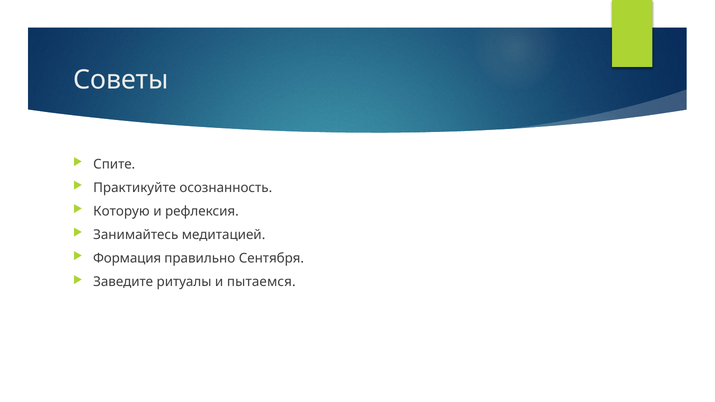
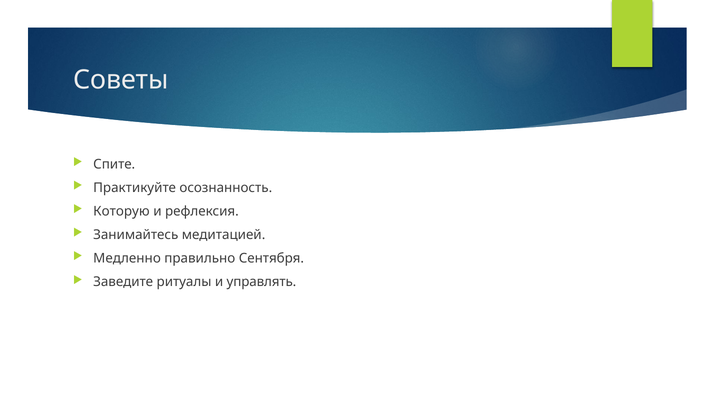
Формация: Формация -> Медленно
пытаемся: пытаемся -> управлять
